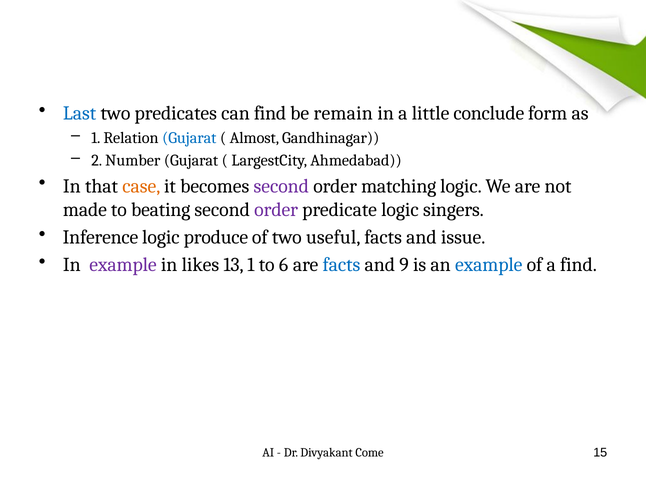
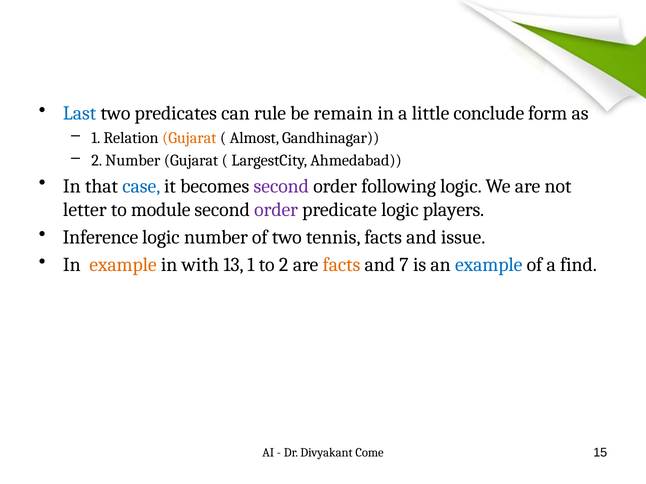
can find: find -> rule
Gujarat at (189, 138) colour: blue -> orange
case colour: orange -> blue
matching: matching -> following
made: made -> letter
beating: beating -> module
singers: singers -> players
logic produce: produce -> number
useful: useful -> tennis
example at (123, 265) colour: purple -> orange
likes: likes -> with
to 6: 6 -> 2
facts at (341, 265) colour: blue -> orange
9: 9 -> 7
